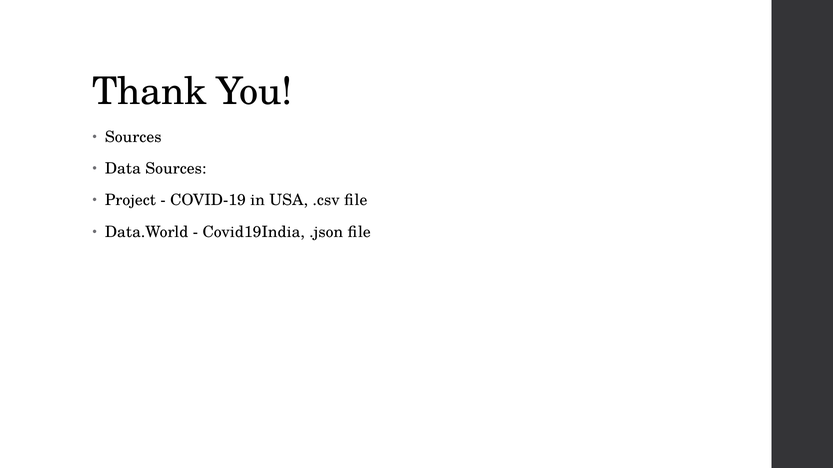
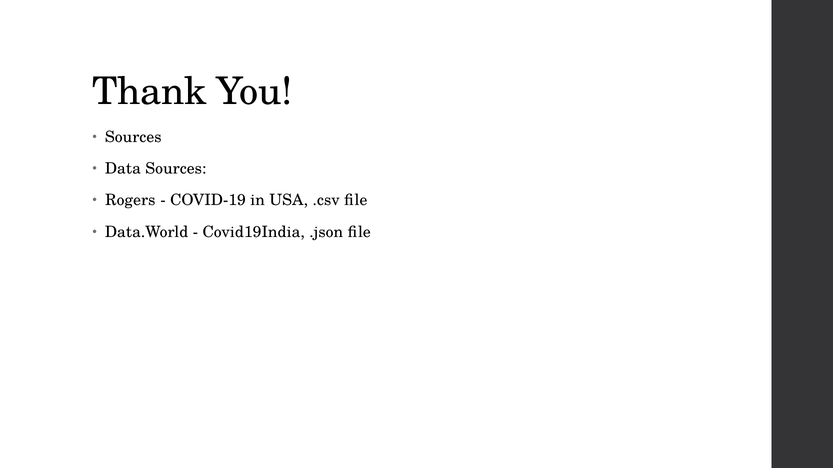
Project: Project -> Rogers
